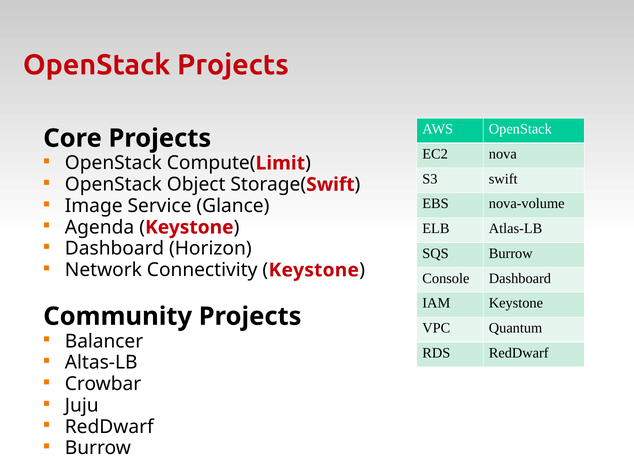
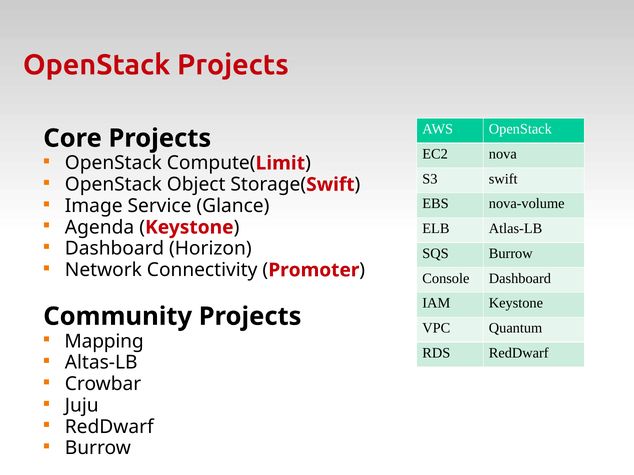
Keystone at (314, 270): Keystone -> Promoter
Balancer: Balancer -> Mapping
